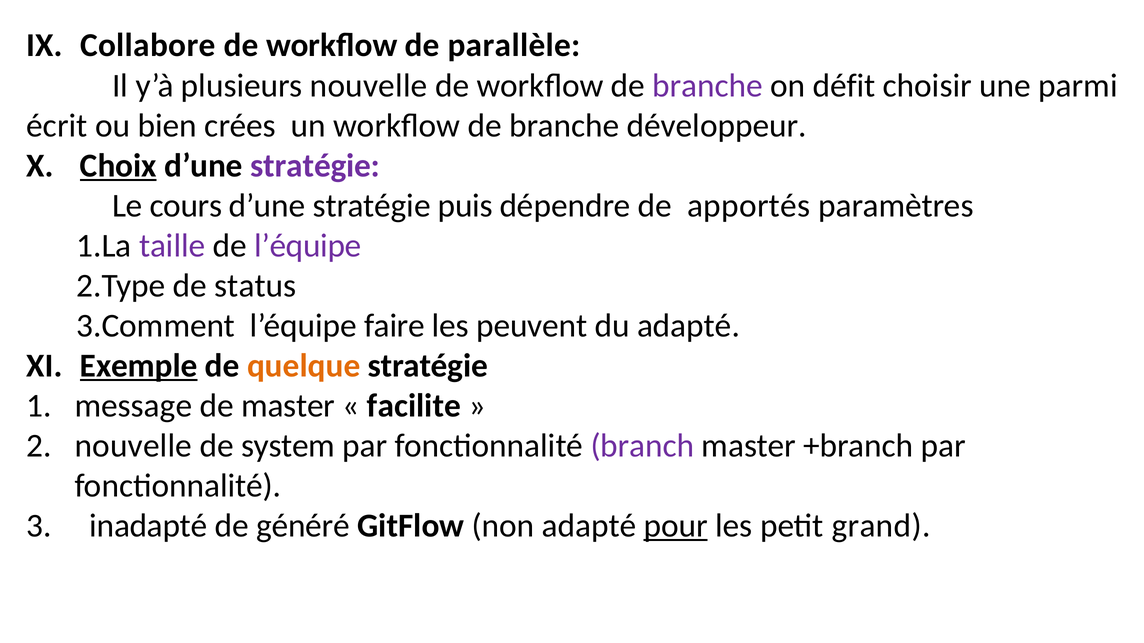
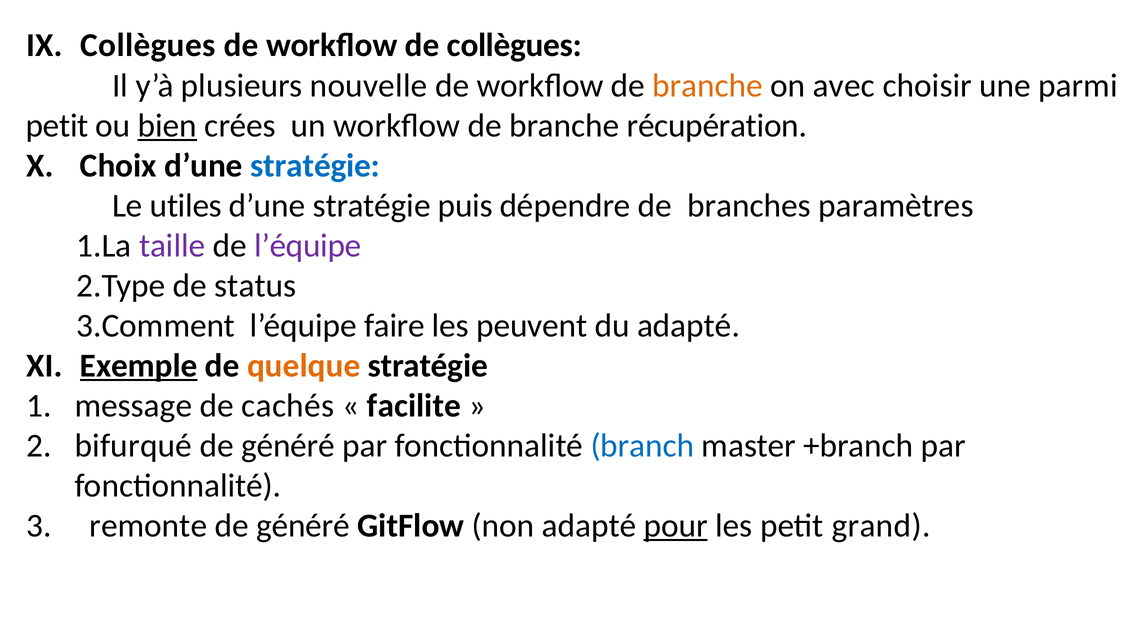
Collabore at (148, 45): Collabore -> Collègues
de parallèle: parallèle -> collègues
branche at (708, 86) colour: purple -> orange
défit: défit -> avec
écrit at (57, 126): écrit -> petit
bien underline: none -> present
développeur: développeur -> récupération
Choix underline: present -> none
stratégie at (315, 166) colour: purple -> blue
cours: cours -> utiles
apportés: apportés -> branches
de master: master -> cachés
nouvelle at (133, 446): nouvelle -> bifurqué
system at (288, 446): system -> généré
branch colour: purple -> blue
inadapté: inadapté -> remonte
